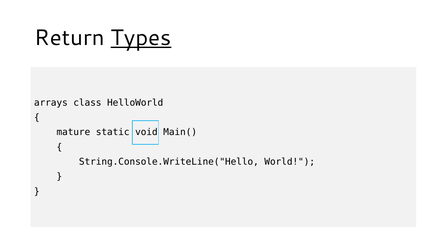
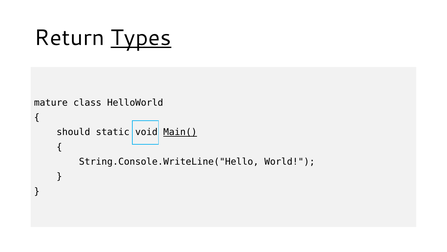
arrays: arrays -> mature
mature: mature -> should
Main( underline: none -> present
